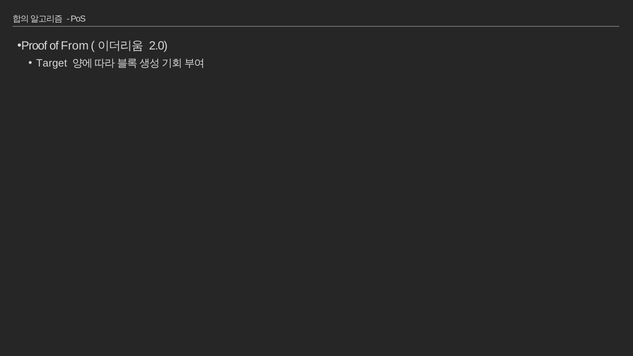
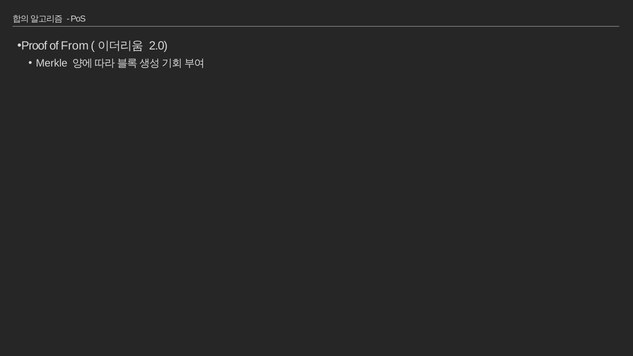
Target: Target -> Merkle
